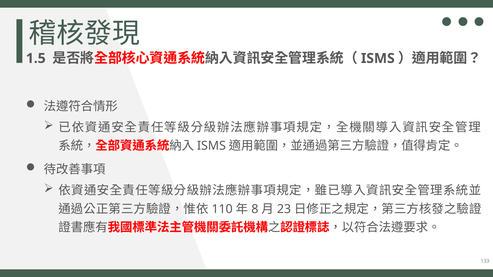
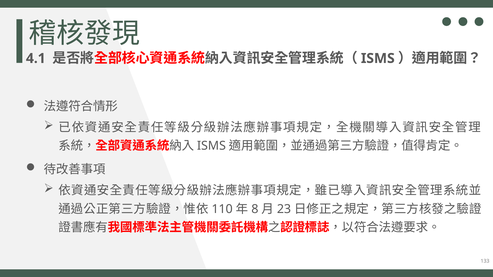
1.5: 1.5 -> 4.1
